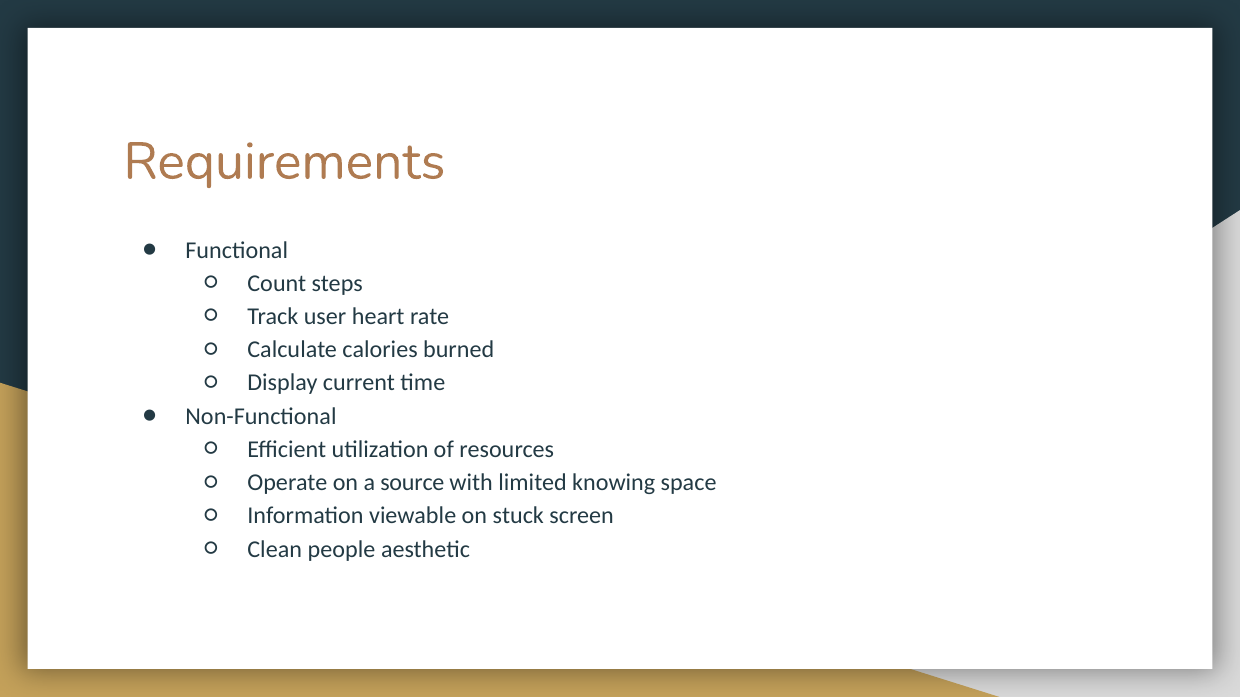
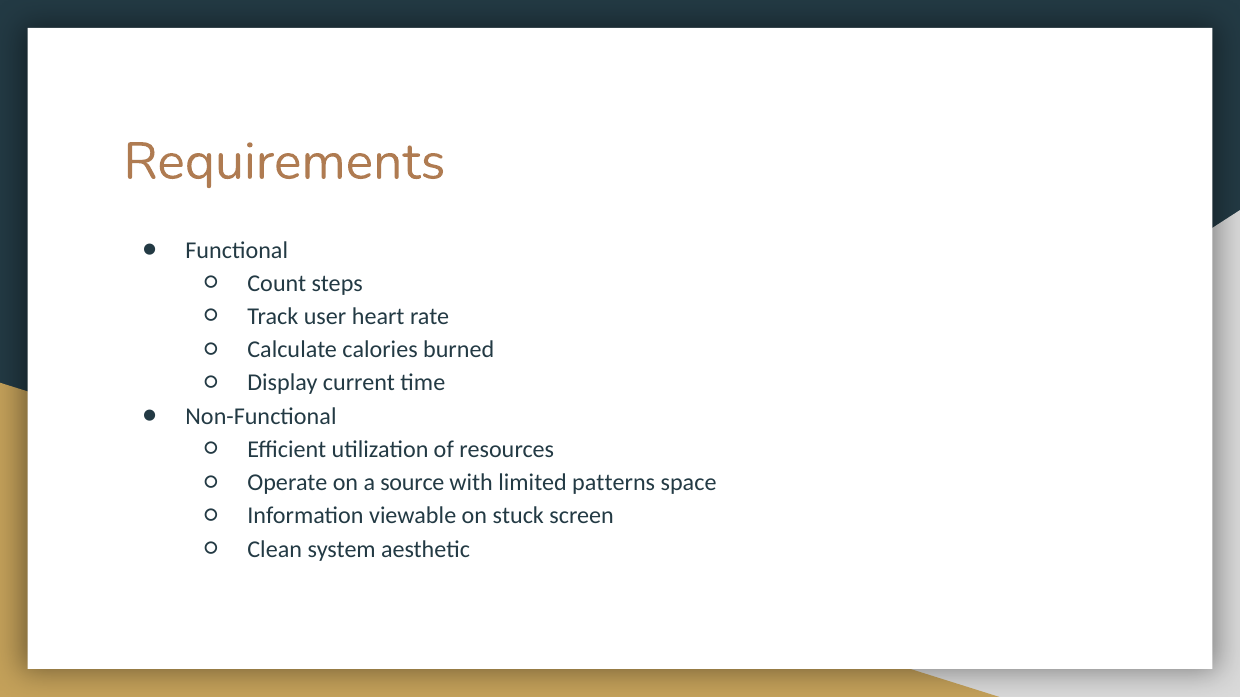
knowing: knowing -> patterns
people: people -> system
